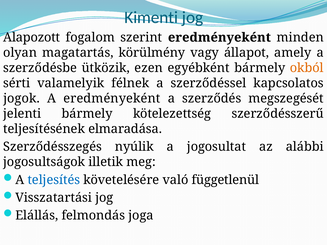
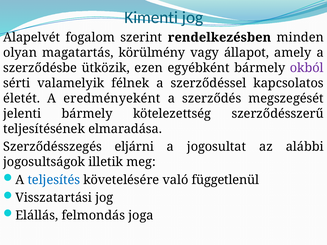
Alapozott: Alapozott -> Alapelvét
szerint eredményeként: eredményeként -> rendelkezésben
okból colour: orange -> purple
jogok: jogok -> életét
nyúlik: nyúlik -> eljárni
